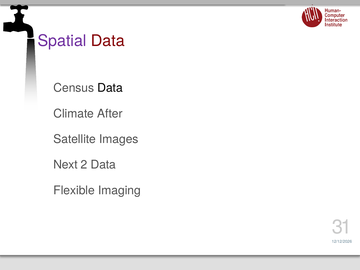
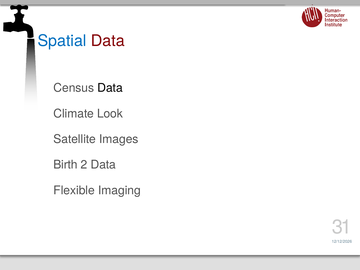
Spatial colour: purple -> blue
After: After -> Look
Next: Next -> Birth
